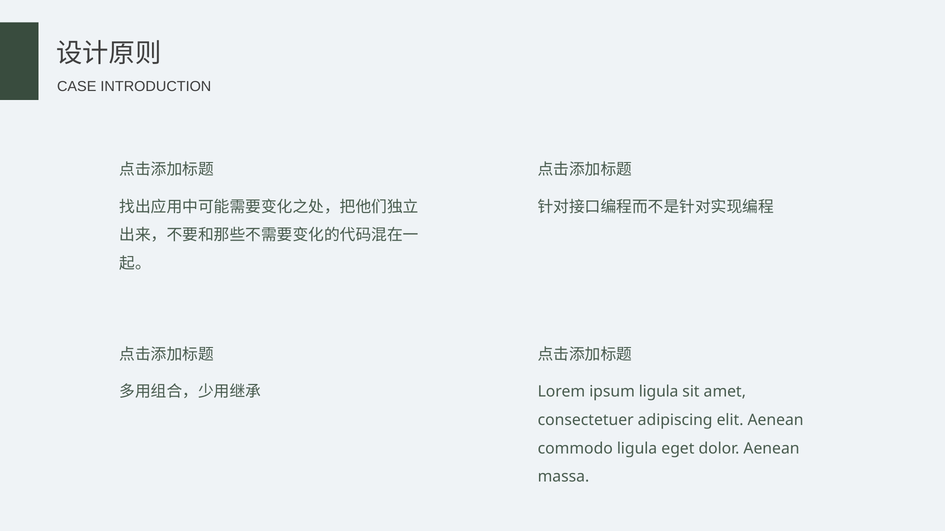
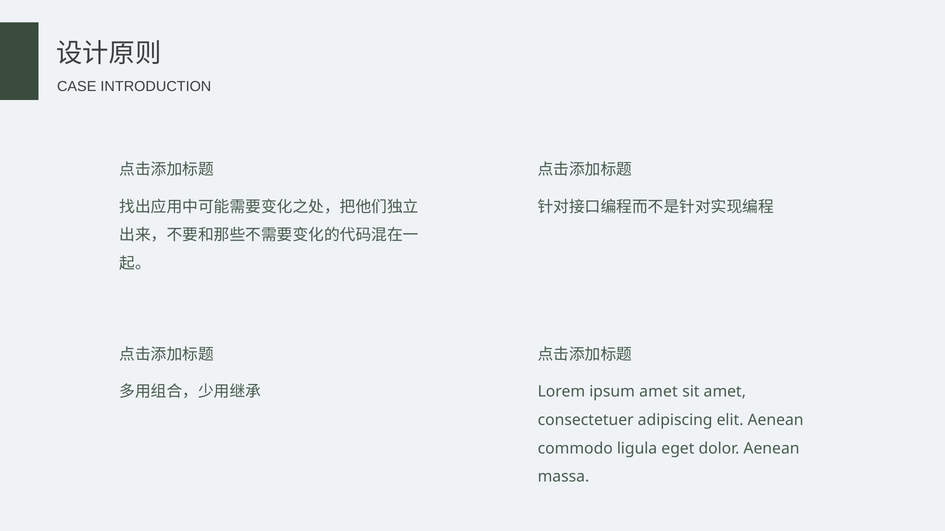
ipsum ligula: ligula -> amet
